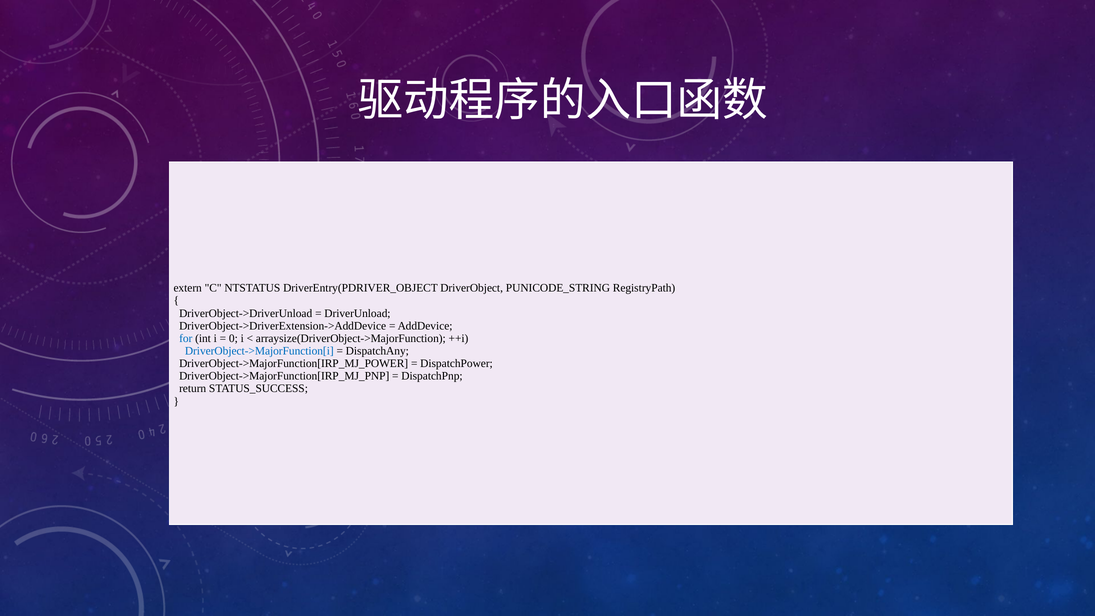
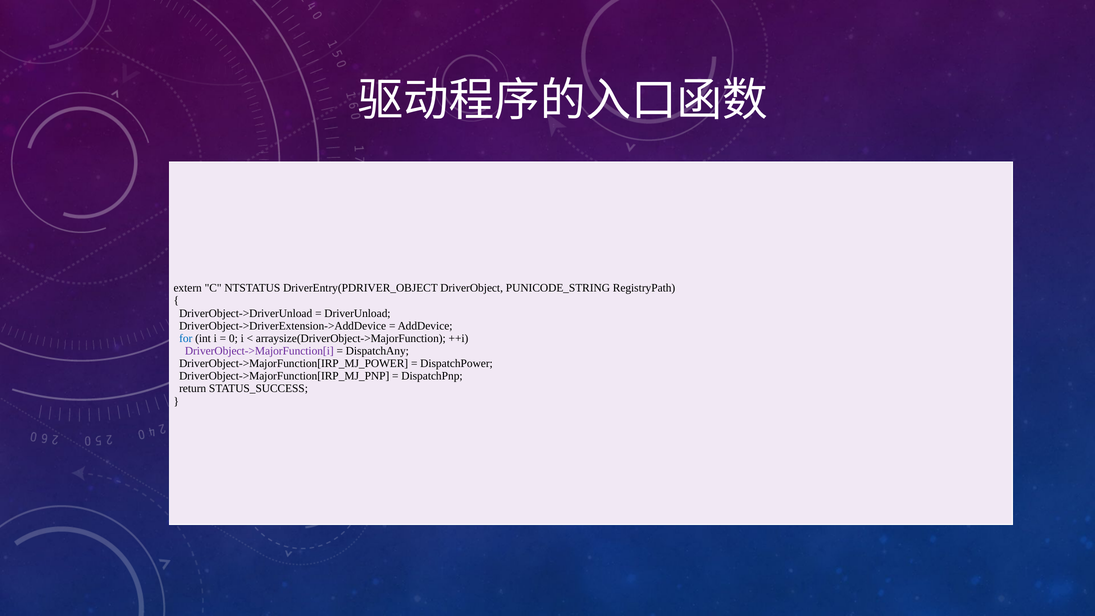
DriverObject->MajorFunction[i colour: blue -> purple
